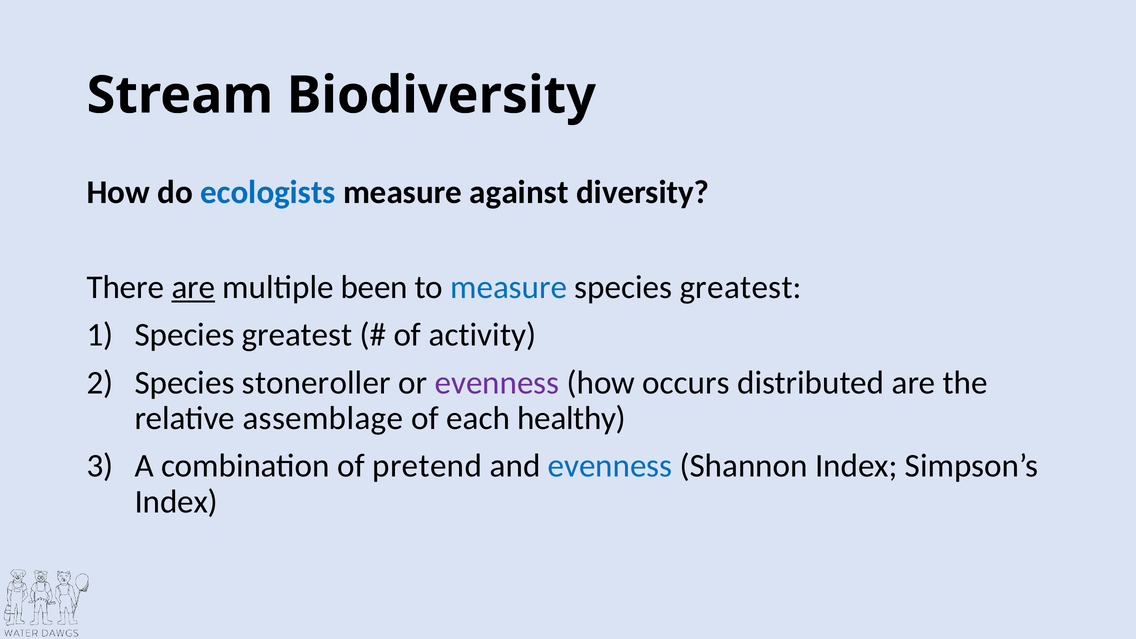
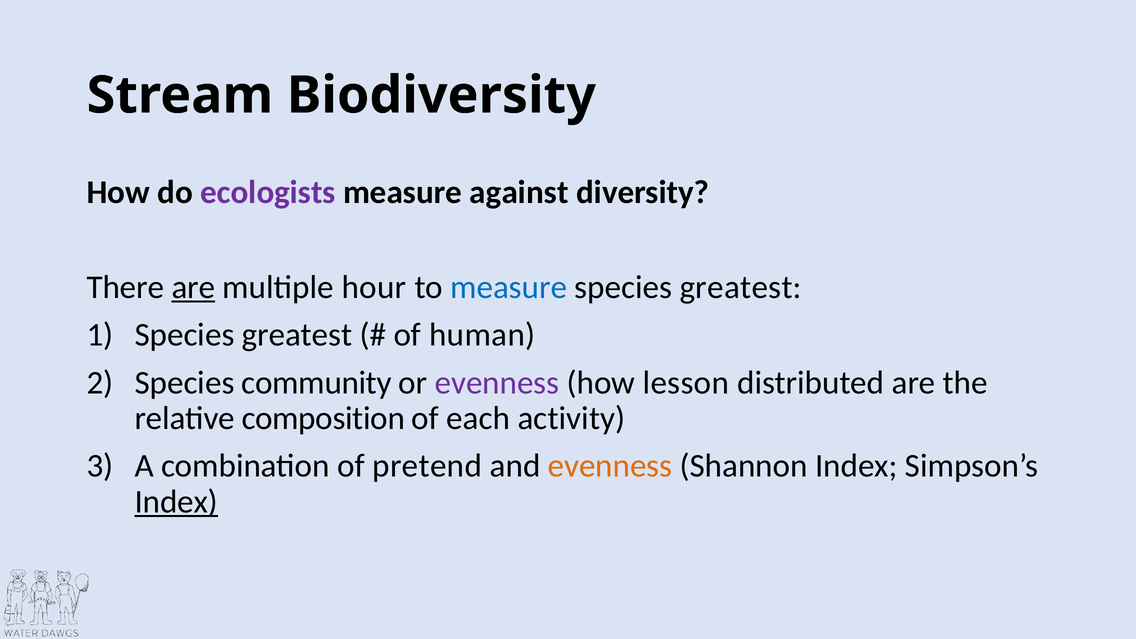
ecologists colour: blue -> purple
been: been -> hour
activity: activity -> human
stoneroller: stoneroller -> community
occurs: occurs -> lesson
assemblage: assemblage -> composition
healthy: healthy -> activity
evenness at (610, 466) colour: blue -> orange
Index at (176, 502) underline: none -> present
